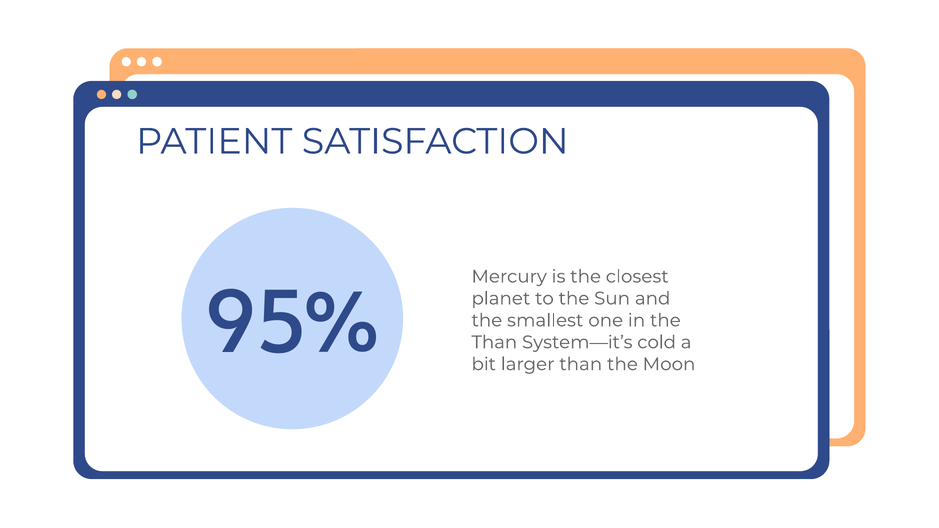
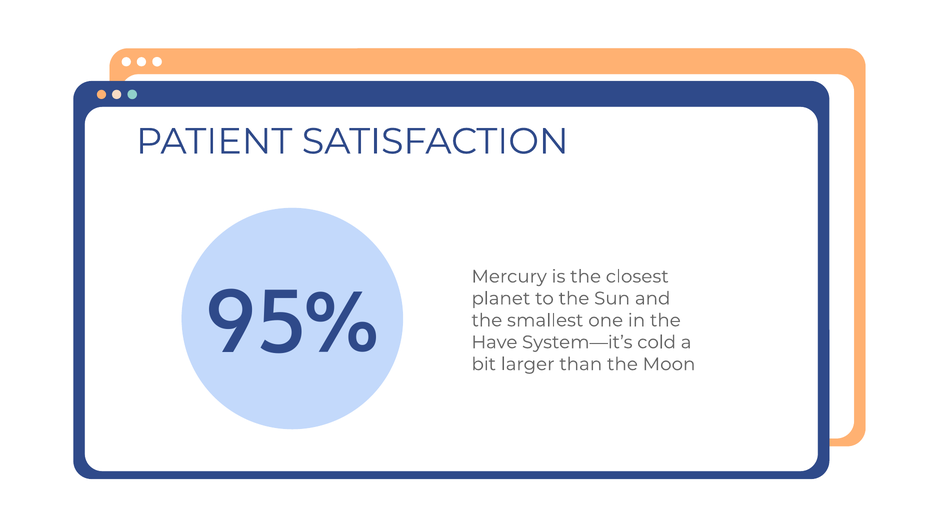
Than at (494, 342): Than -> Have
